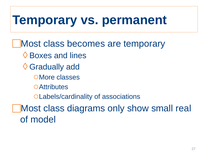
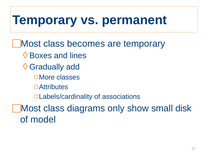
real: real -> disk
